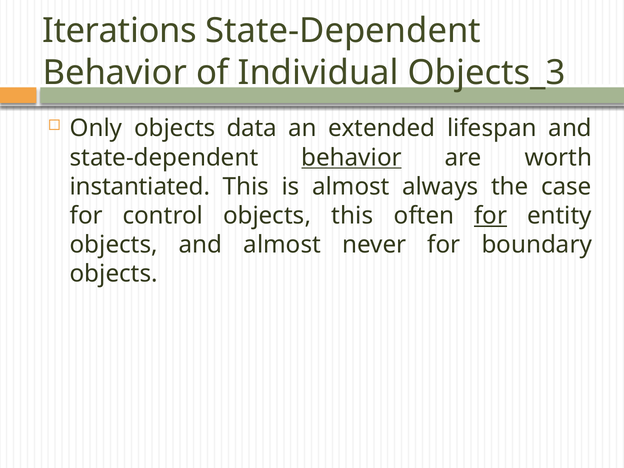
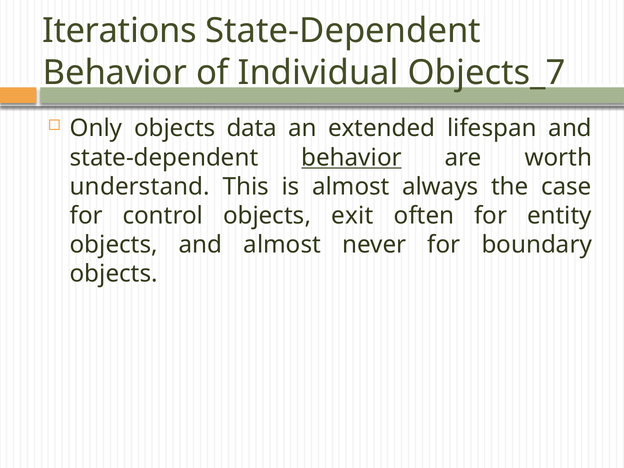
Objects_3: Objects_3 -> Objects_7
instantiated: instantiated -> understand
objects this: this -> exit
for at (491, 216) underline: present -> none
